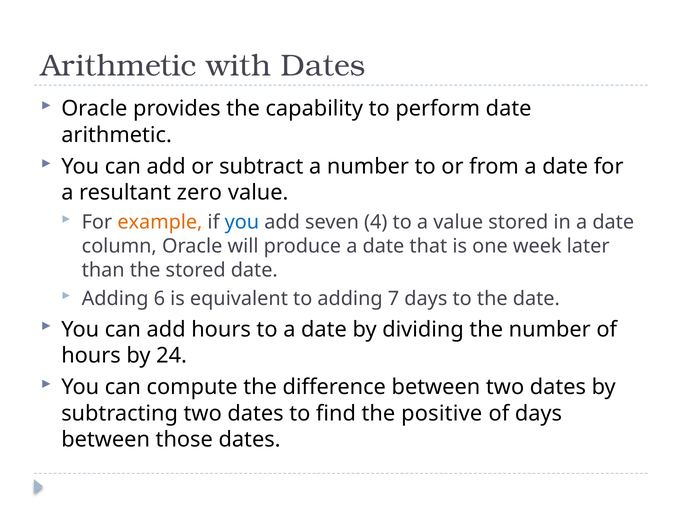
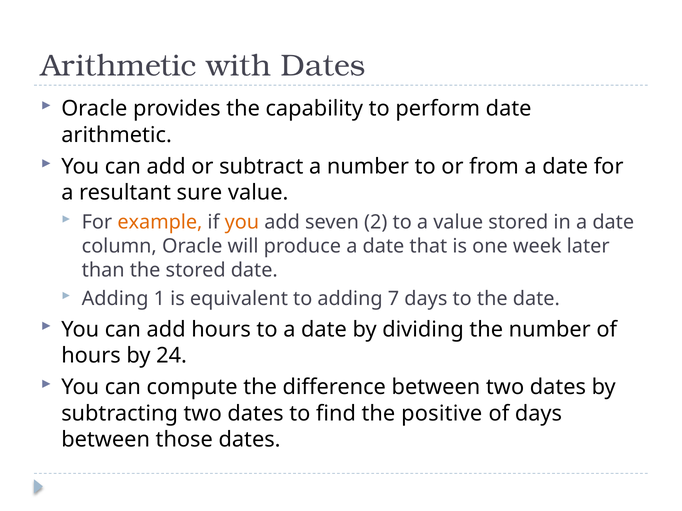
zero: zero -> sure
you at (242, 223) colour: blue -> orange
4: 4 -> 2
6: 6 -> 1
